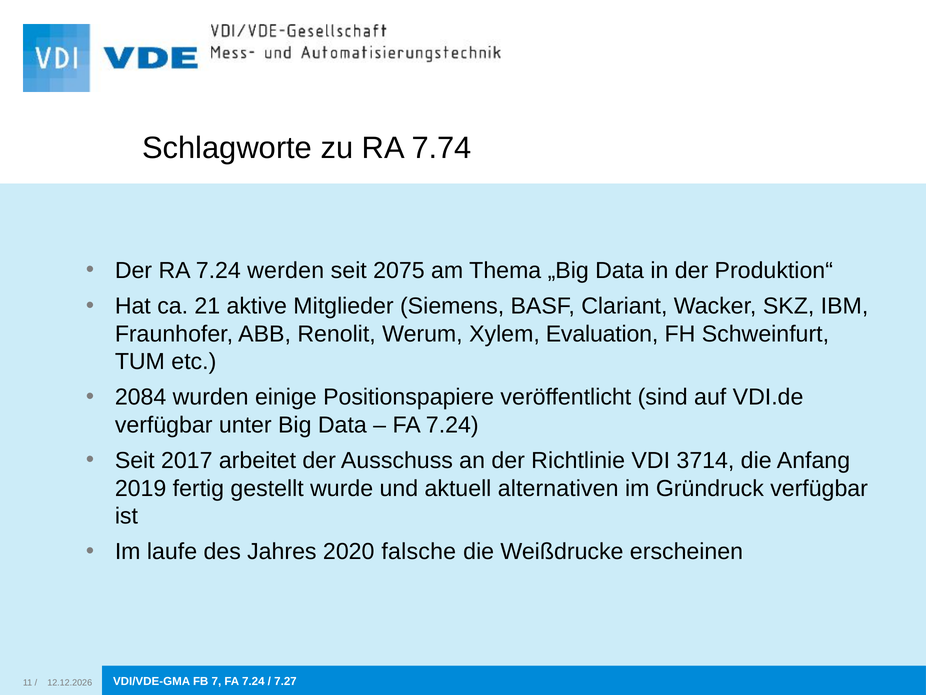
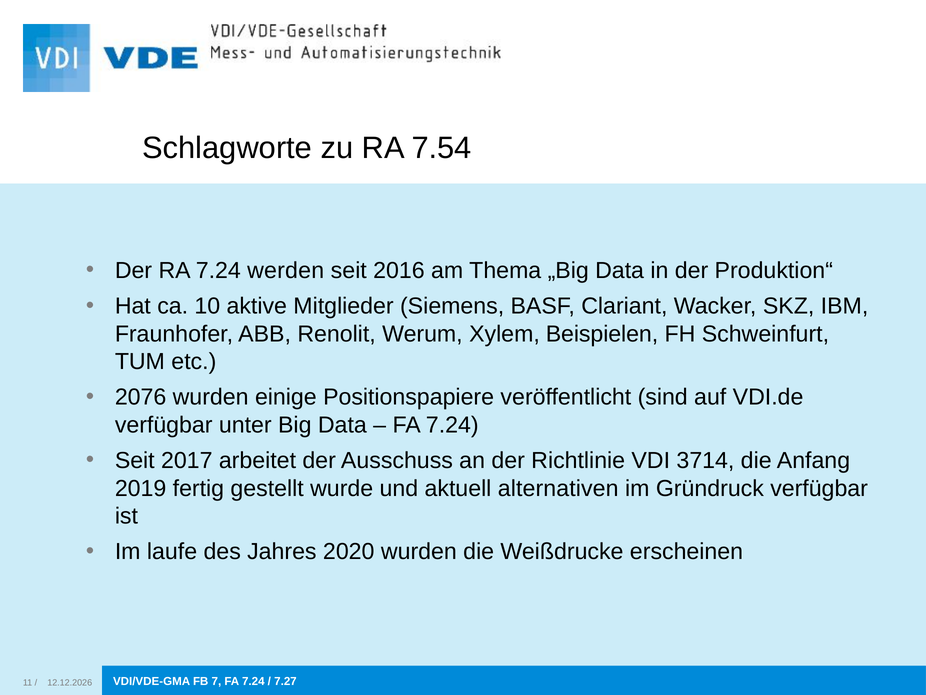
7.74: 7.74 -> 7.54
2075: 2075 -> 2016
21: 21 -> 10
Evaluation: Evaluation -> Beispielen
2084: 2084 -> 2076
2020 falsche: falsche -> wurden
